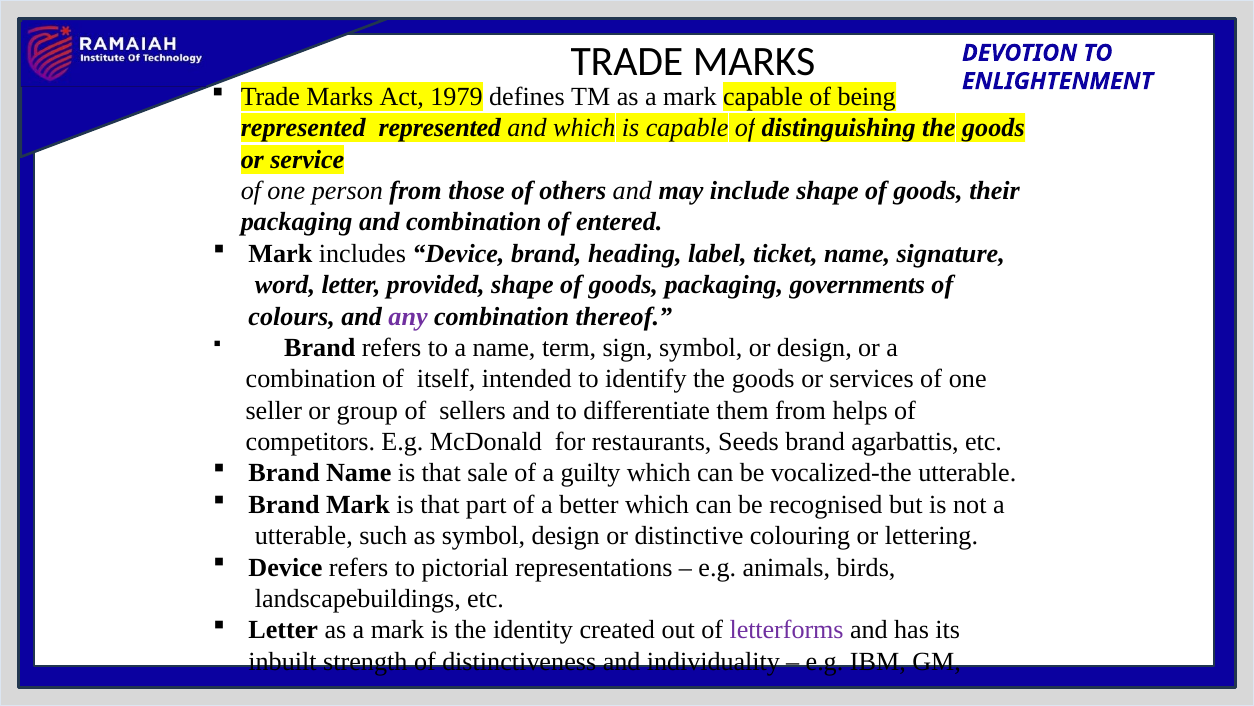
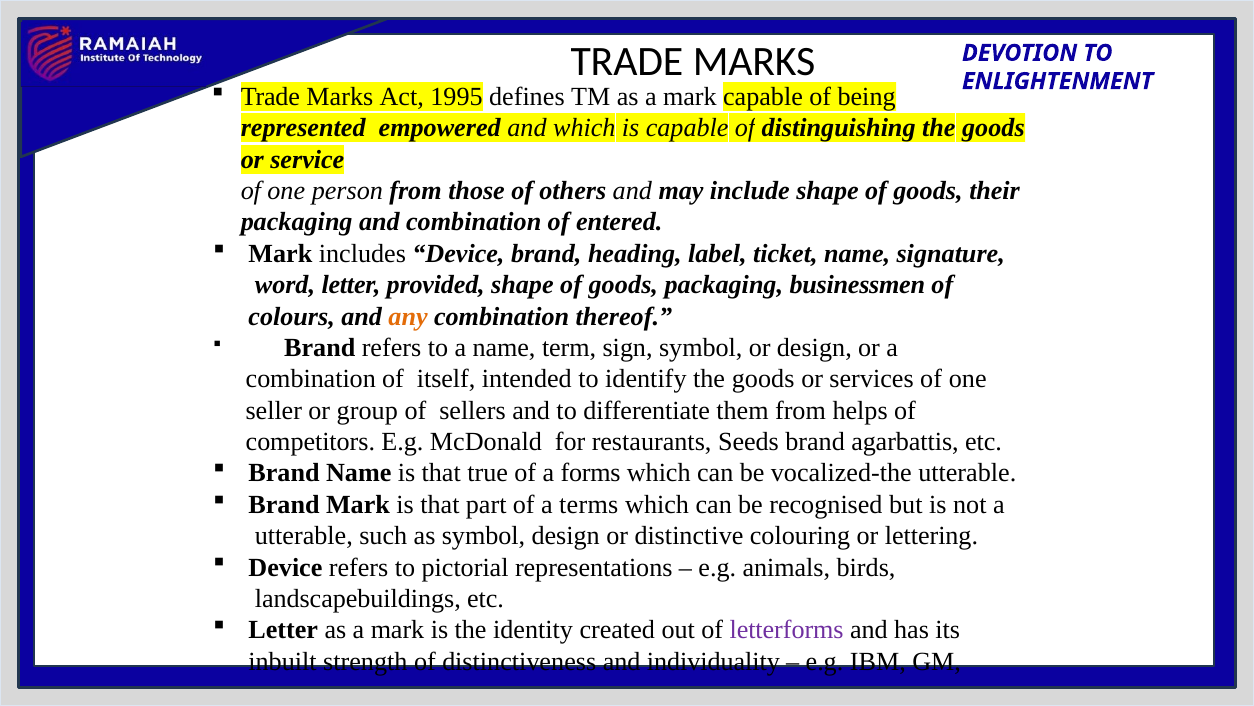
1979: 1979 -> 1995
represented represented: represented -> empowered
governments: governments -> businessmen
any colour: purple -> orange
sale: sale -> true
guilty: guilty -> forms
better: better -> terms
